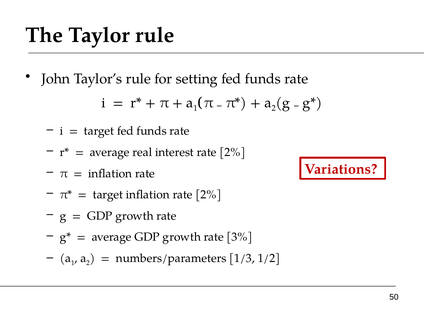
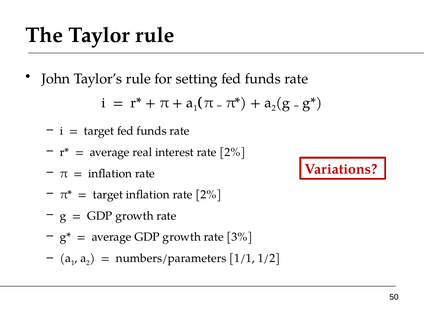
1/3: 1/3 -> 1/1
